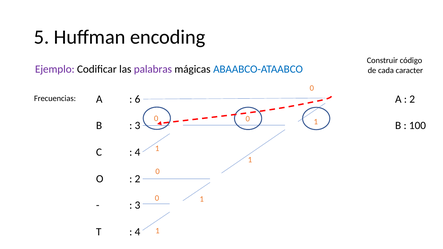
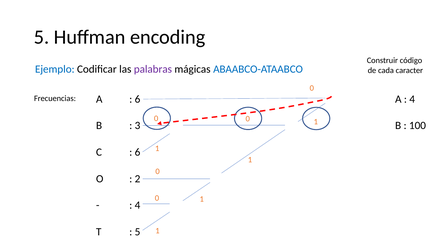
Ejemplo colour: purple -> blue
2 at (412, 99): 2 -> 4
4 at (138, 152): 4 -> 6
3 at (138, 205): 3 -> 4
4 at (138, 232): 4 -> 5
